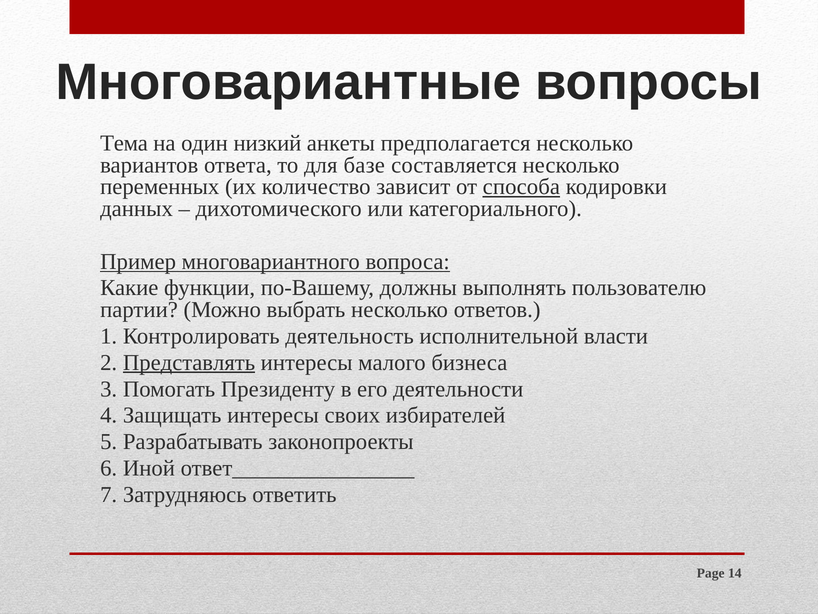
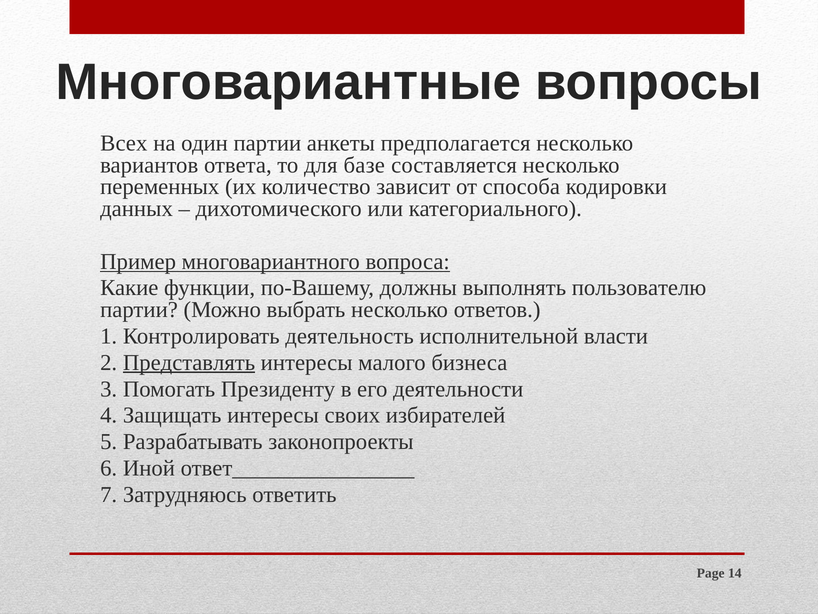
Тема: Тема -> Всех
один низкий: низкий -> партии
способа underline: present -> none
